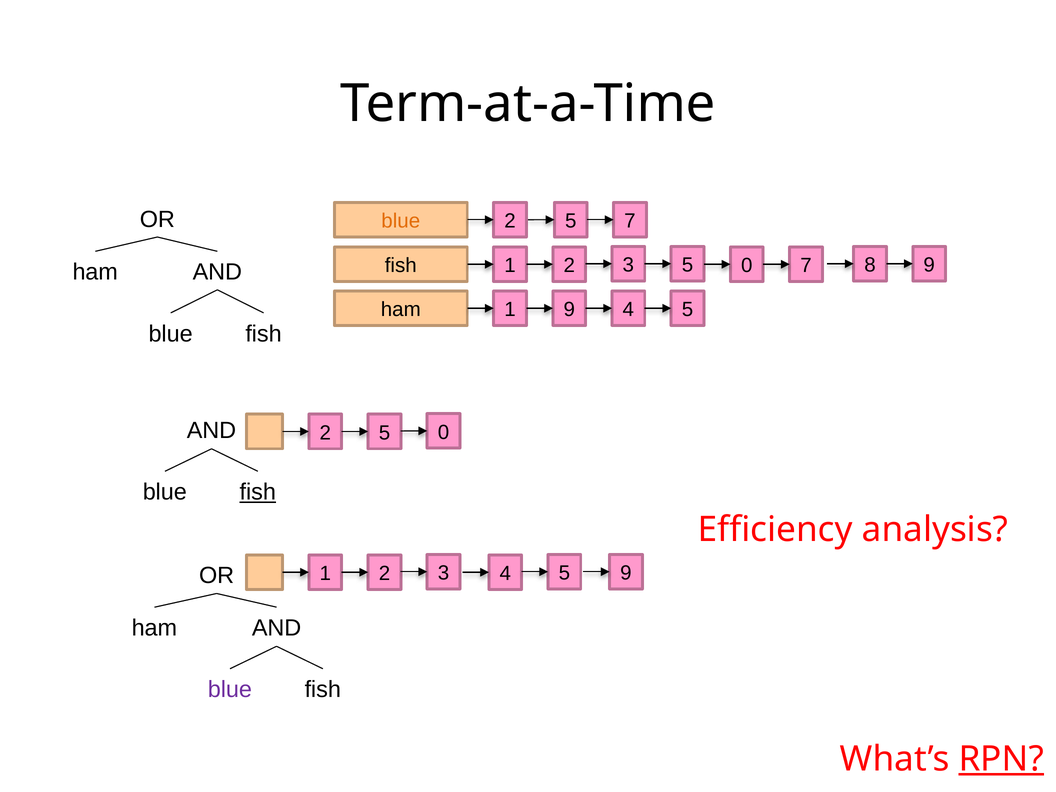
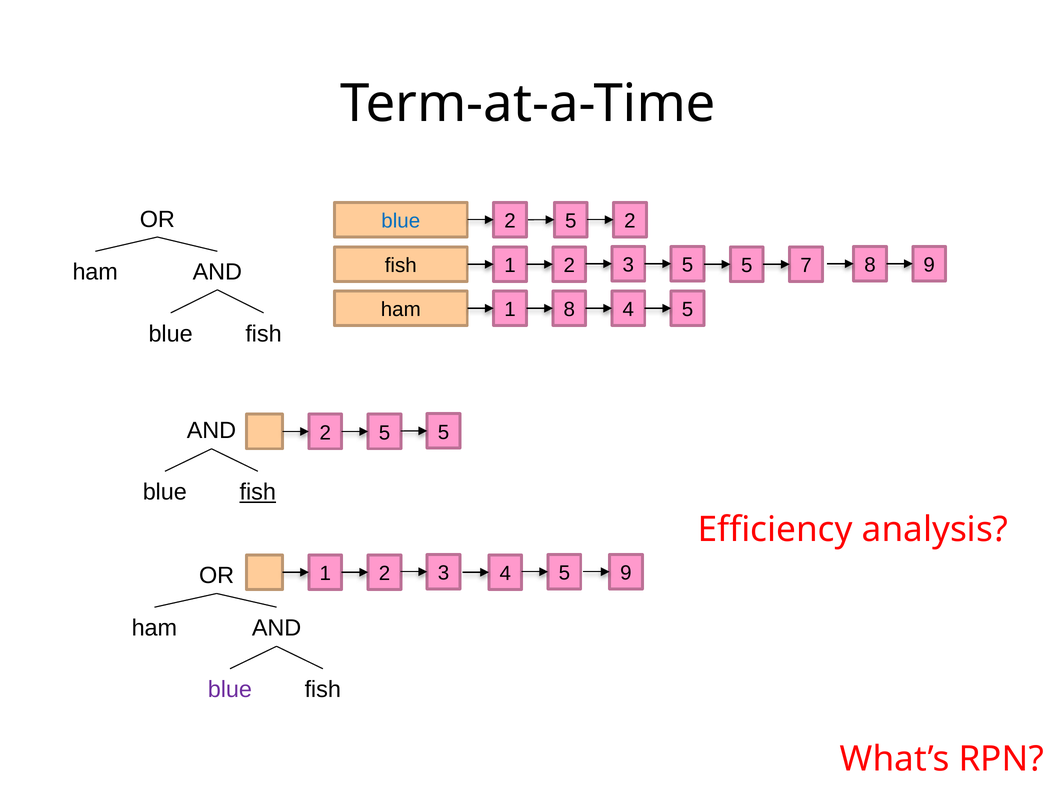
blue at (401, 221) colour: orange -> blue
5 7: 7 -> 2
3 5 0: 0 -> 5
ham 9: 9 -> 8
2 5 0: 0 -> 5
RPN underline: present -> none
